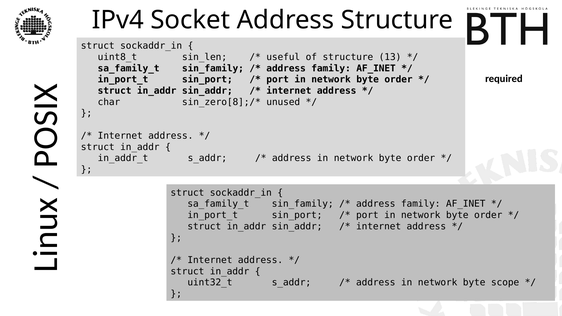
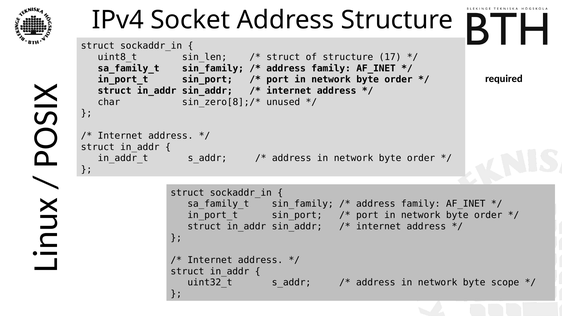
useful at (283, 57): useful -> struct
13: 13 -> 17
